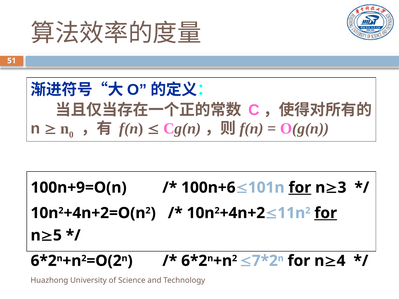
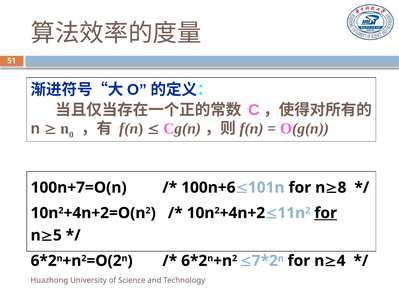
100n+9=O(n: 100n+9=O(n -> 100n+7=O(n
for at (300, 188) underline: present -> none
3: 3 -> 8
